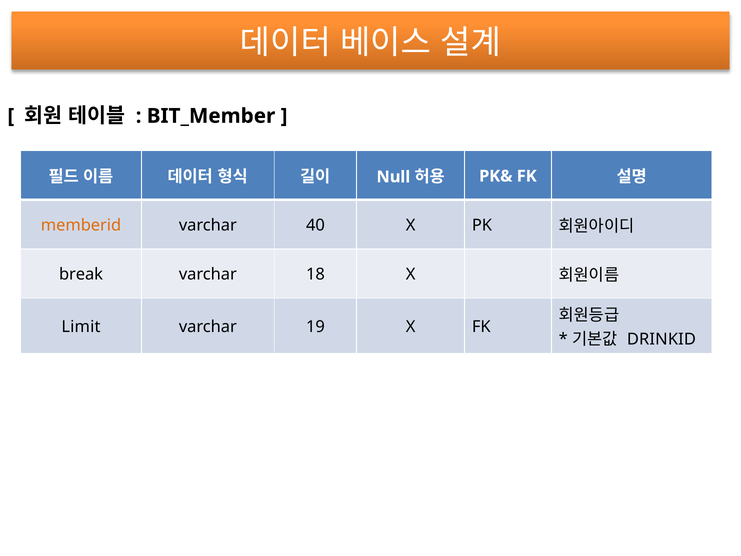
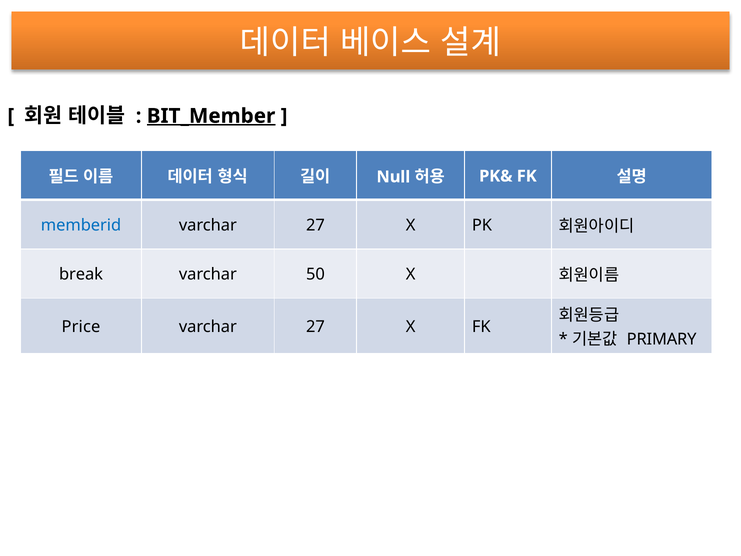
BIT_Member at (211, 116) underline: none -> present
memberid colour: orange -> blue
40 at (315, 225): 40 -> 27
18: 18 -> 50
Limit: Limit -> Price
19 at (315, 326): 19 -> 27
DRINKID: DRINKID -> PRIMARY
